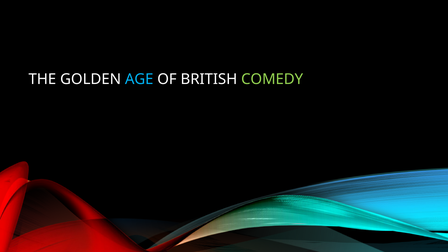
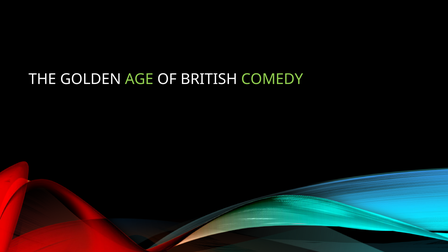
AGE colour: light blue -> light green
